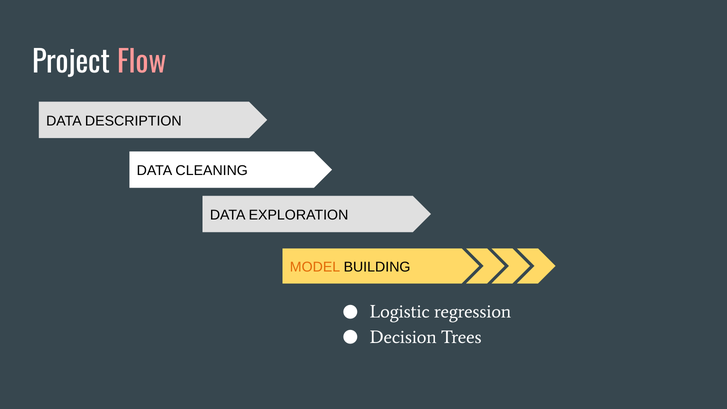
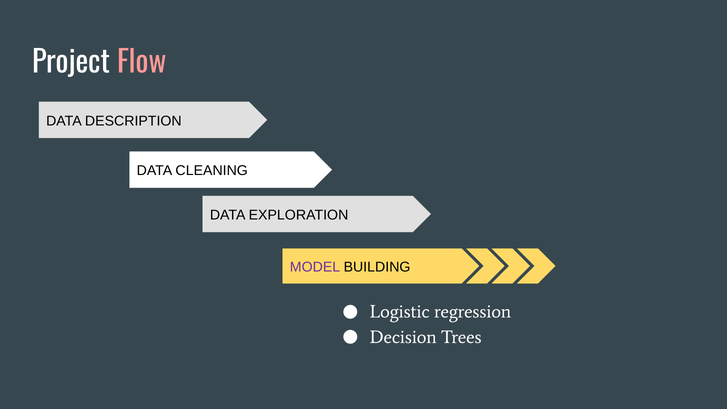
MODEL colour: orange -> purple
